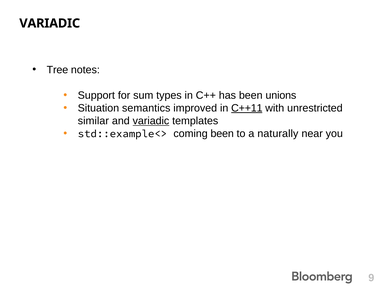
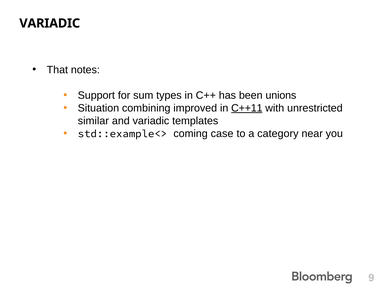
Tree: Tree -> That
semantics: semantics -> combining
variadic at (151, 121) underline: present -> none
coming been: been -> case
naturally: naturally -> category
